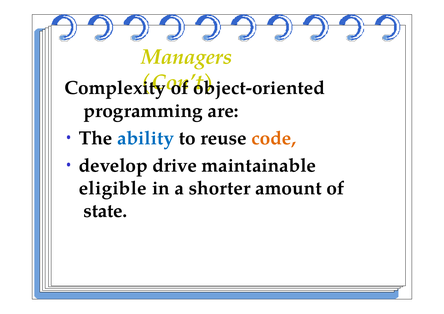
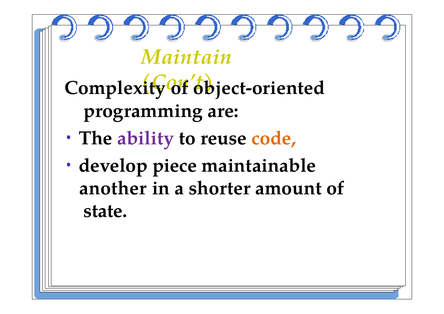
Managers: Managers -> Maintain
ability colour: blue -> purple
drive: drive -> piece
eligible: eligible -> another
